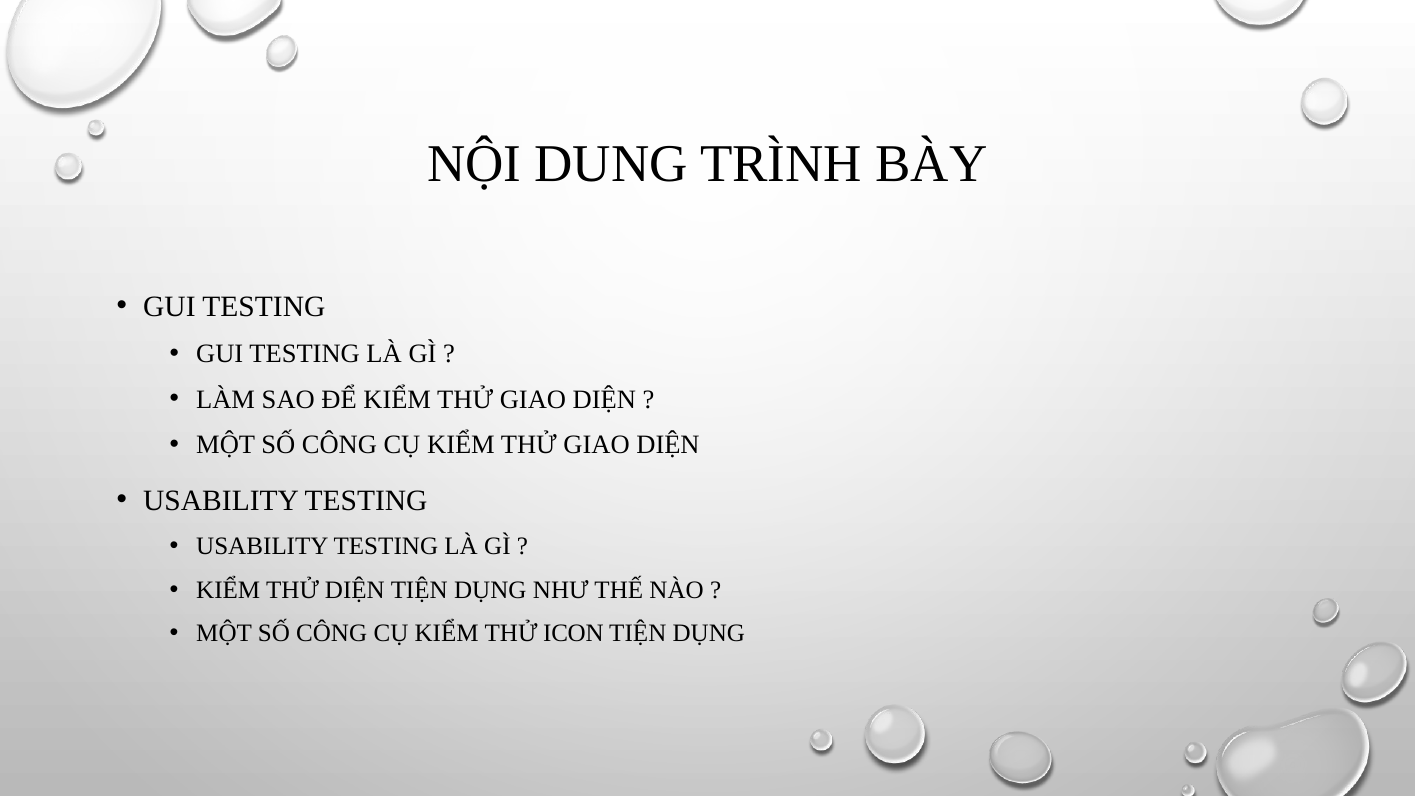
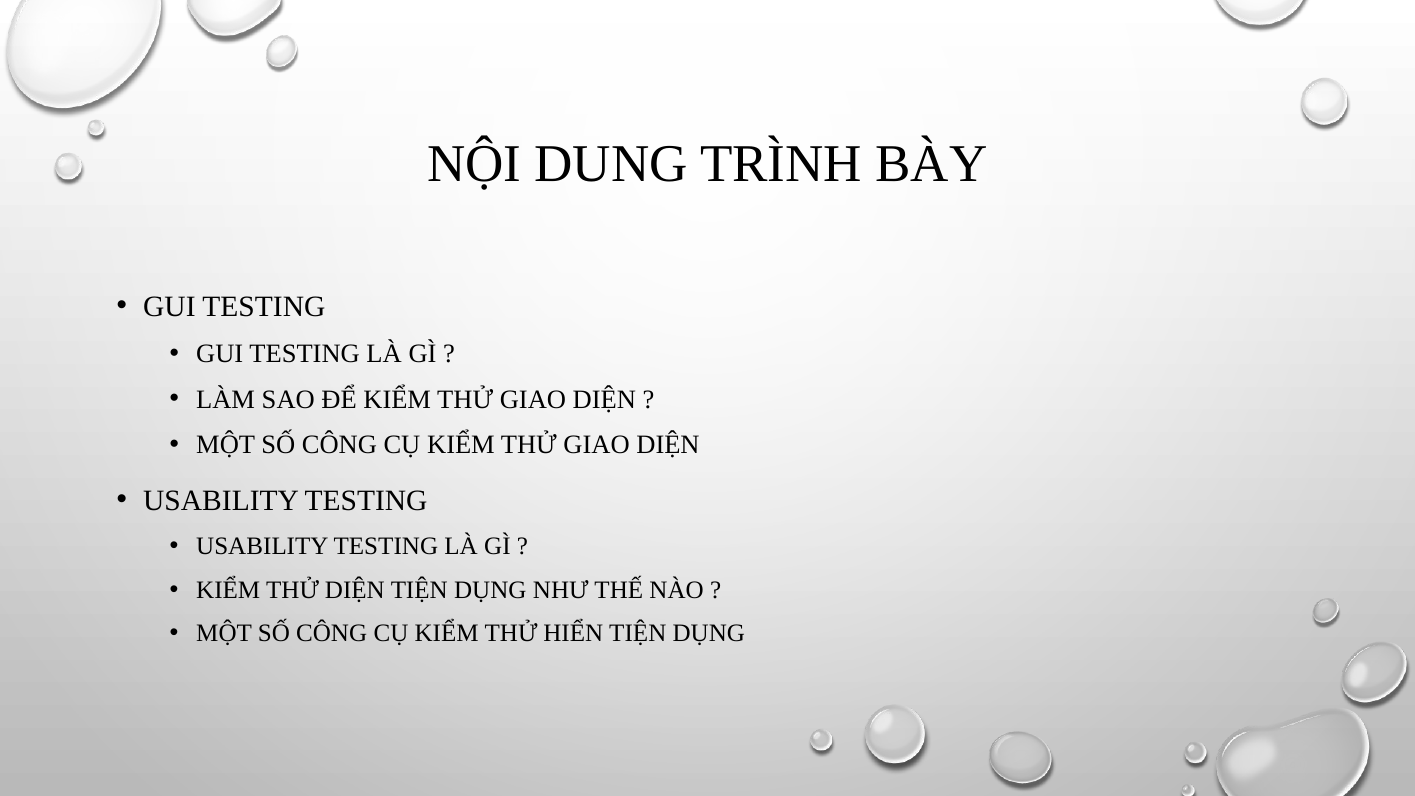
ICON: ICON -> HIỂN
